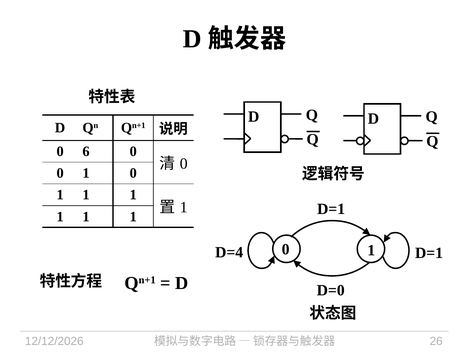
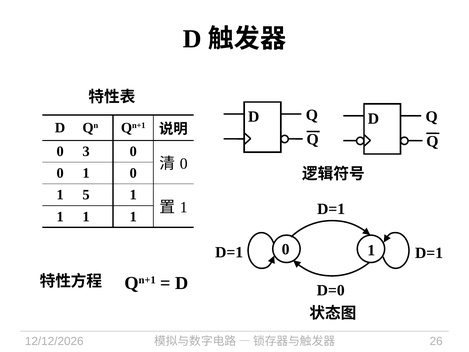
6: 6 -> 3
1 at (86, 195): 1 -> 5
D=4 at (229, 252): D=4 -> D=1
